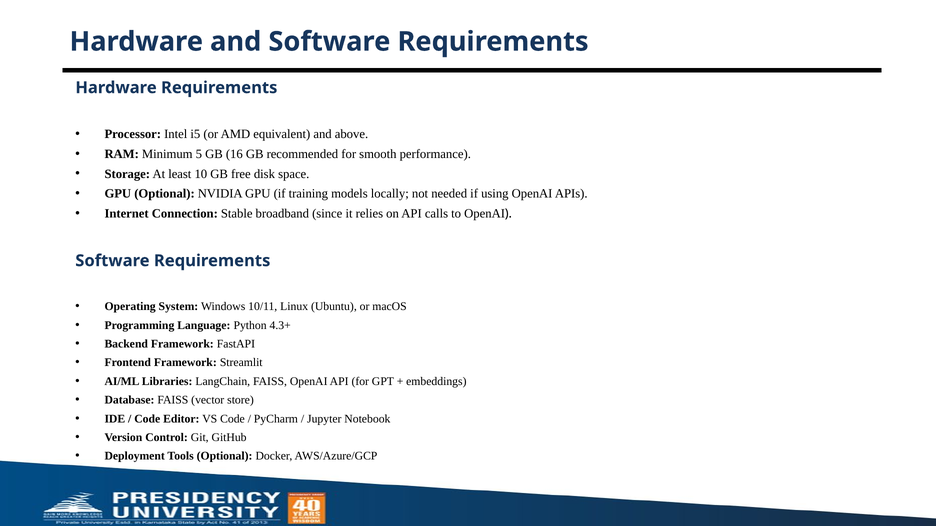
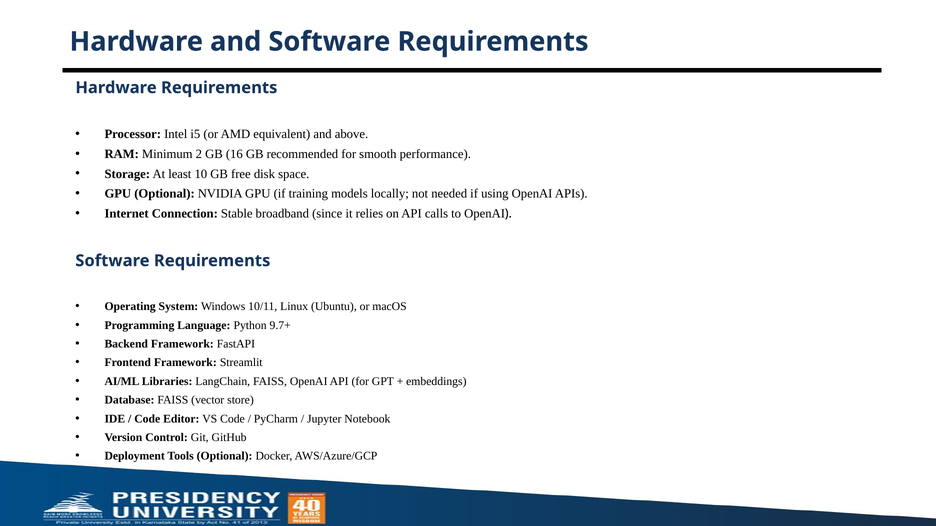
5: 5 -> 2
4.3+: 4.3+ -> 9.7+
